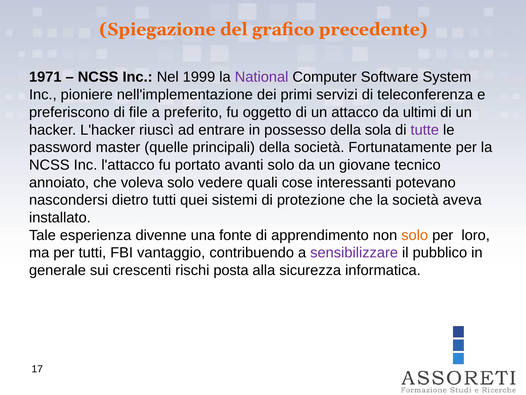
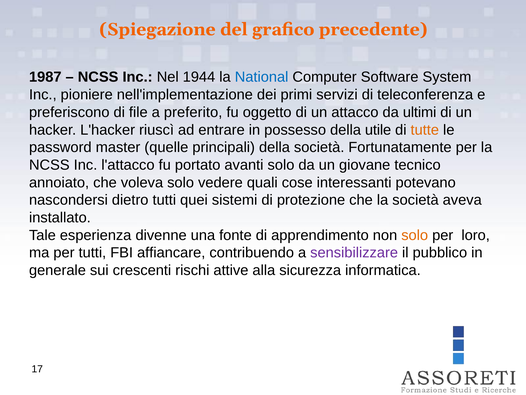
1971: 1971 -> 1987
1999: 1999 -> 1944
National colour: purple -> blue
sola: sola -> utile
tutte colour: purple -> orange
vantaggio: vantaggio -> affiancare
posta: posta -> attive
